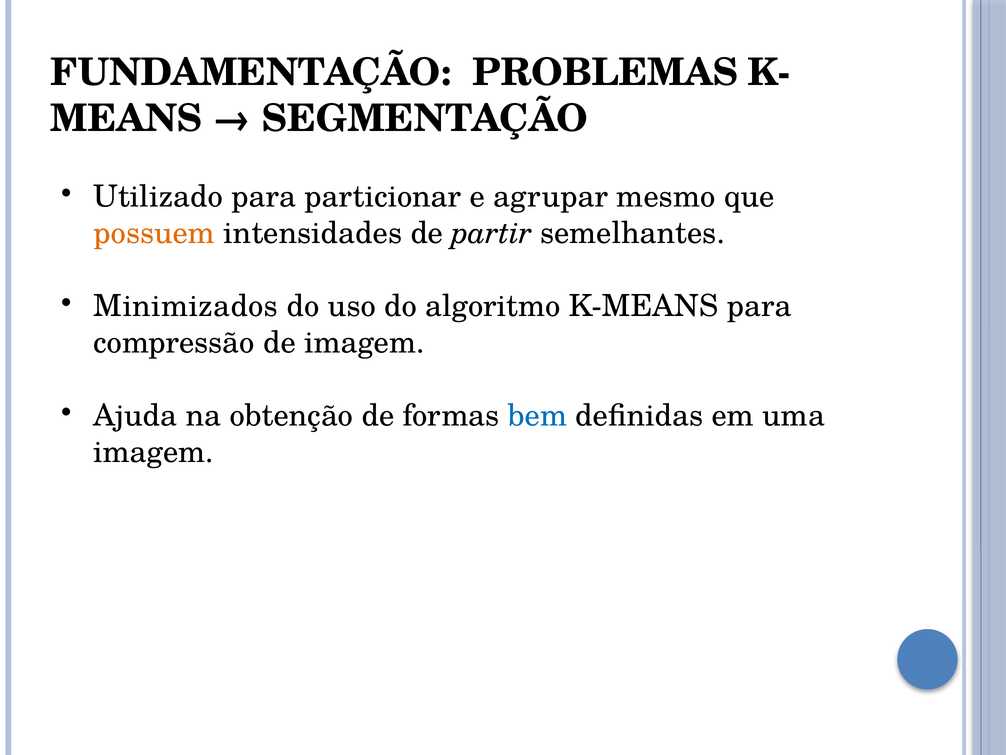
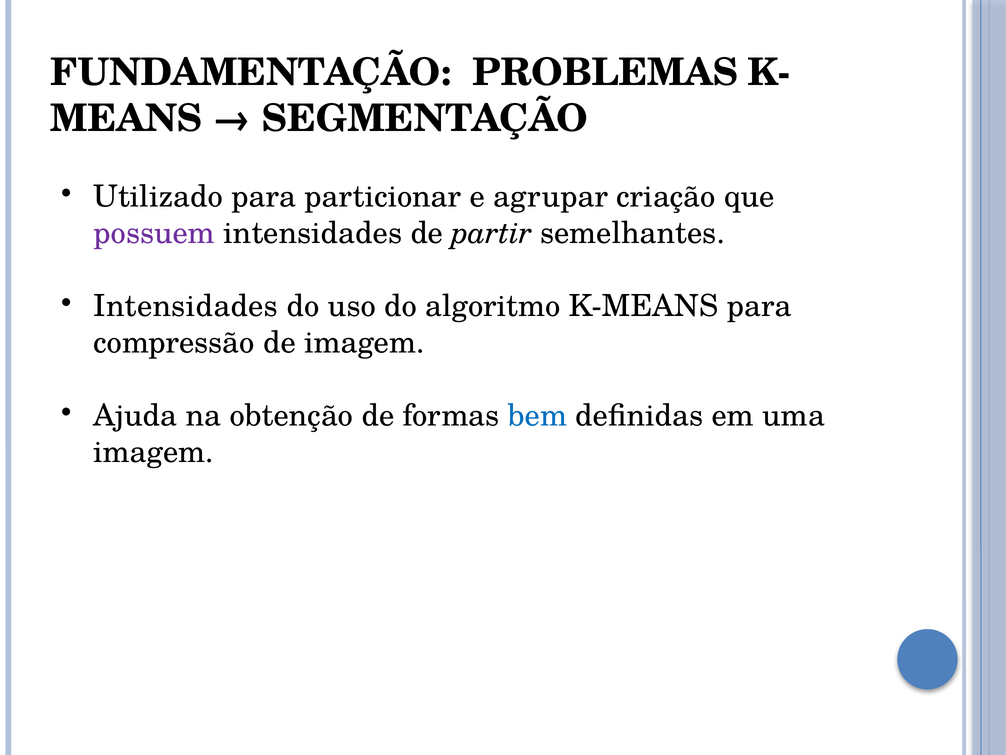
mesmo: mesmo -> criação
possuem colour: orange -> purple
Minimizados at (186, 306): Minimizados -> Intensidades
